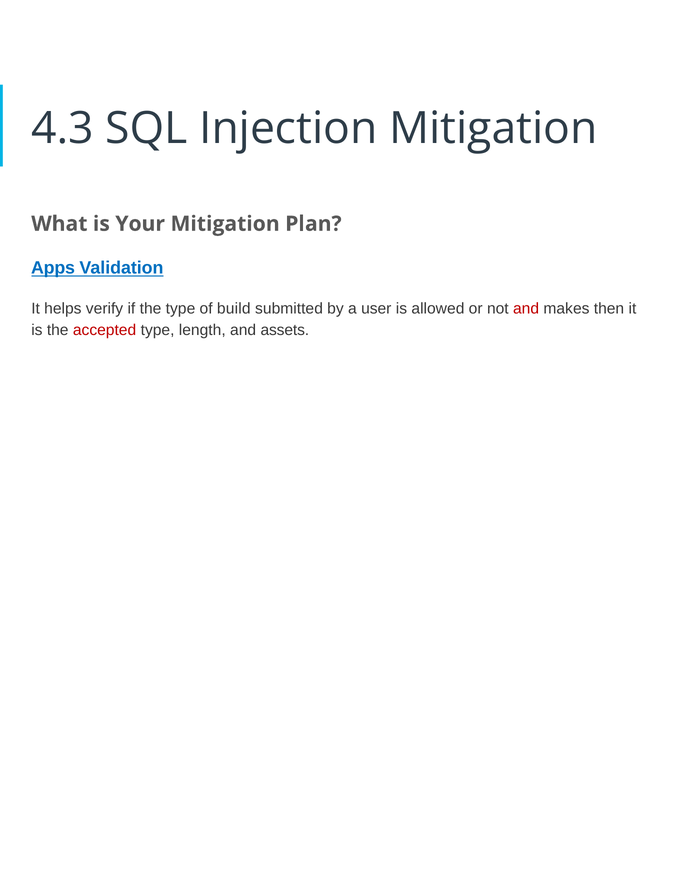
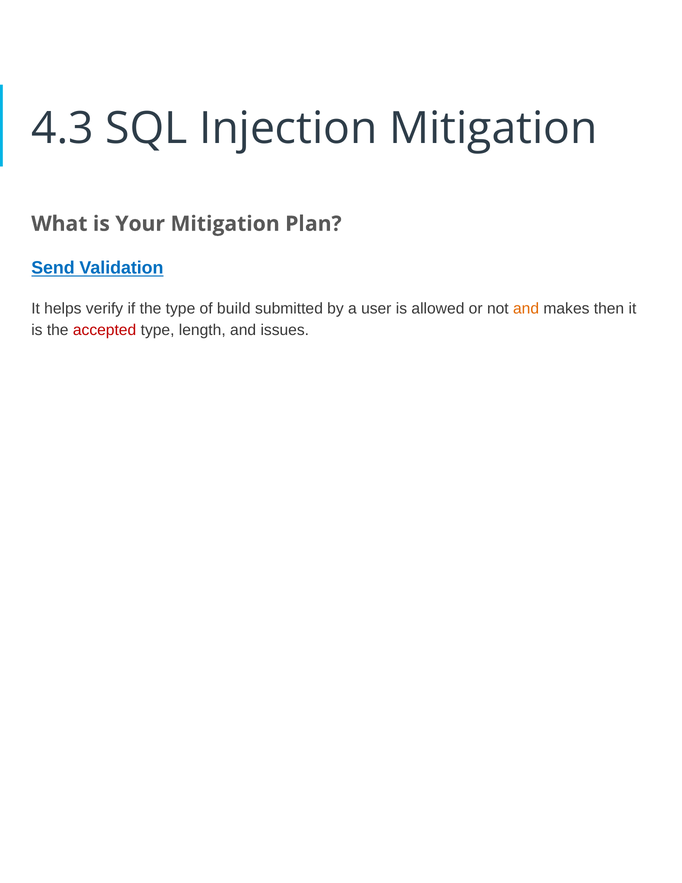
Apps: Apps -> Send
and at (526, 308) colour: red -> orange
assets: assets -> issues
